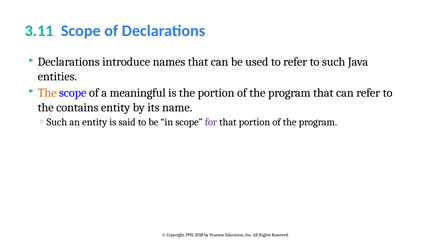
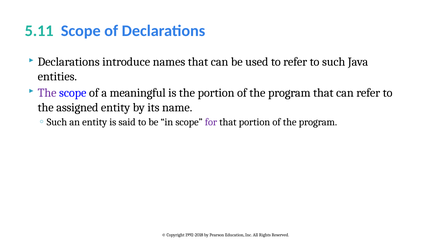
3.11: 3.11 -> 5.11
The at (47, 93) colour: orange -> purple
contains: contains -> assigned
